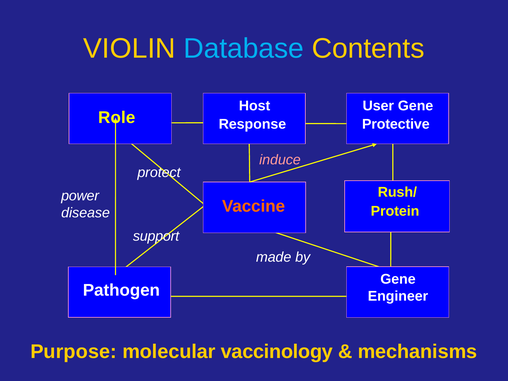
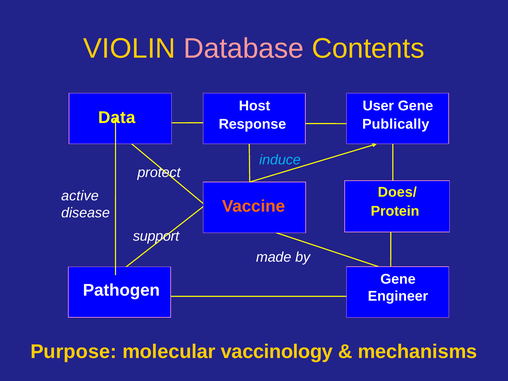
Database colour: light blue -> pink
Role: Role -> Data
Protective: Protective -> Publically
induce colour: pink -> light blue
Rush/: Rush/ -> Does/
power: power -> active
